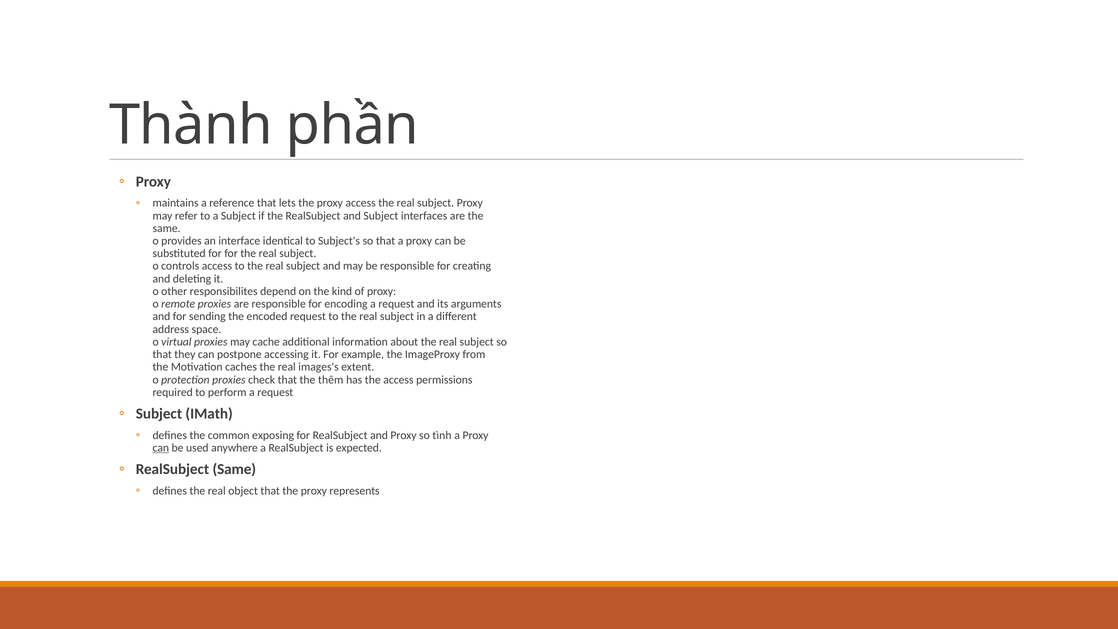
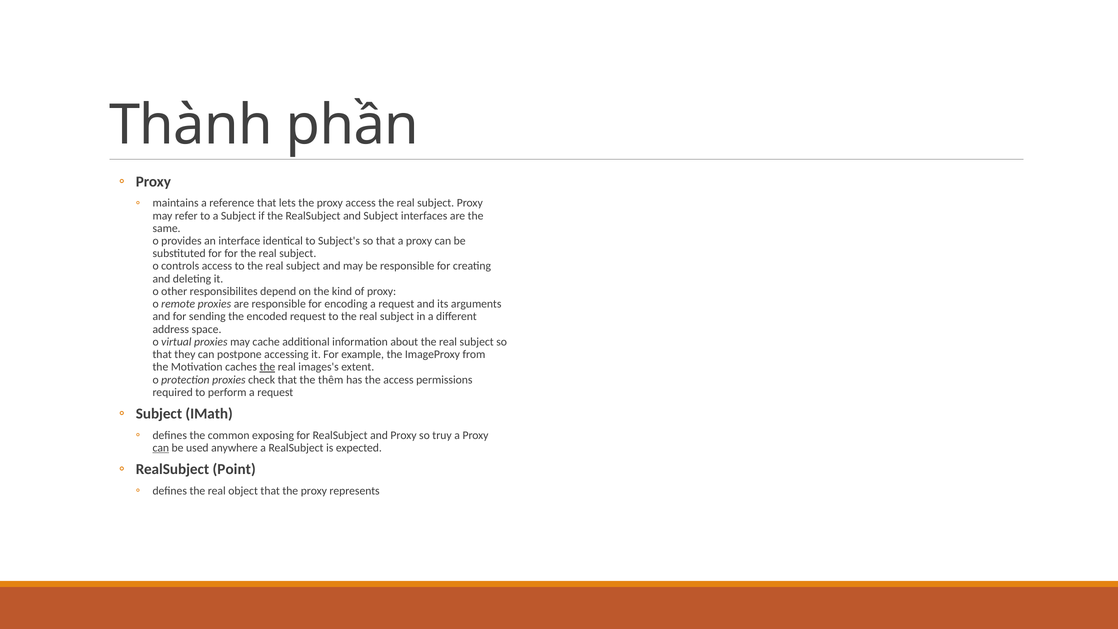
the at (267, 367) underline: none -> present
tình: tình -> truy
RealSubject Same: Same -> Point
